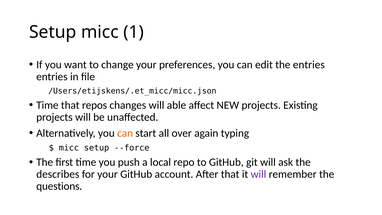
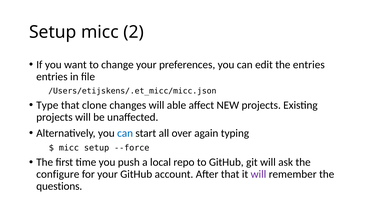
1: 1 -> 2
Time at (47, 105): Time -> Type
repos: repos -> clone
can at (125, 133) colour: orange -> blue
describes: describes -> configure
